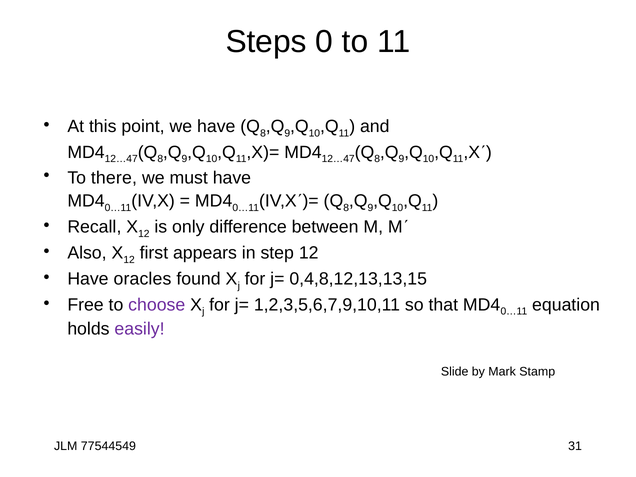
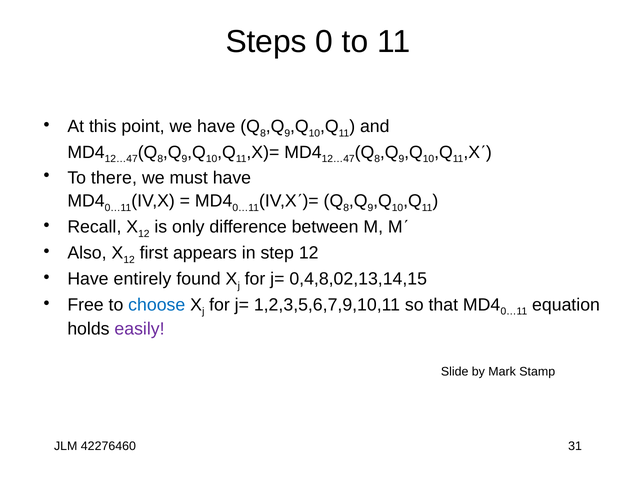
oracles: oracles -> entirely
0,4,8,12,13,13,15: 0,4,8,12,13,13,15 -> 0,4,8,02,13,14,15
choose colour: purple -> blue
77544549: 77544549 -> 42276460
